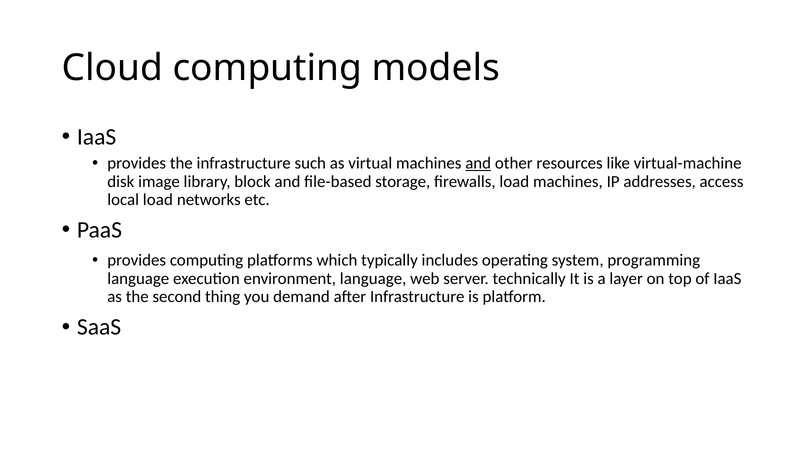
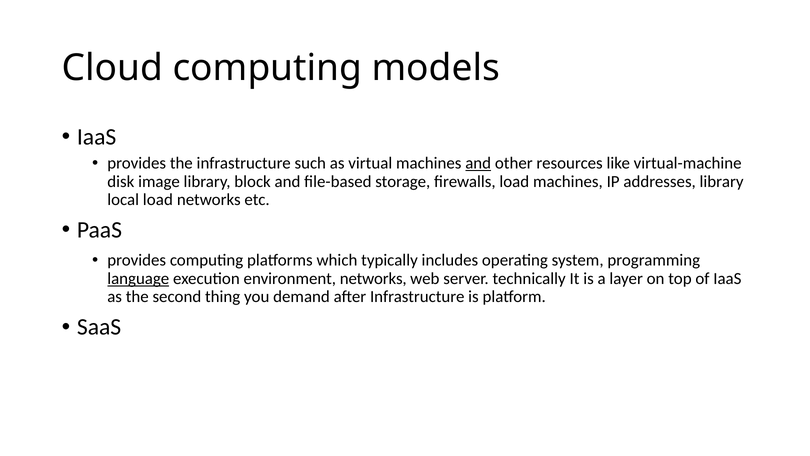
addresses access: access -> library
language at (138, 278) underline: none -> present
environment language: language -> networks
